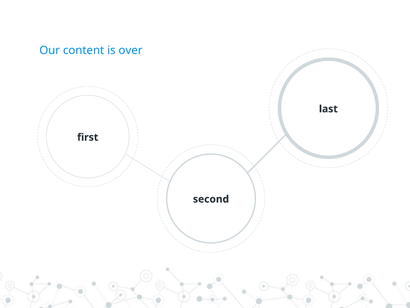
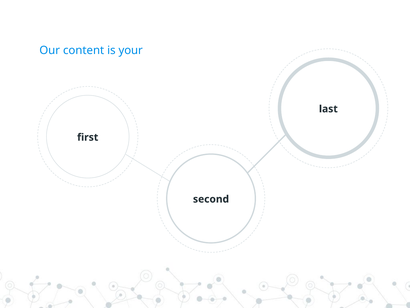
over: over -> your
